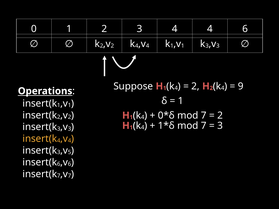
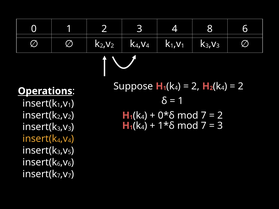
4 4: 4 -> 8
9 at (241, 86): 9 -> 2
